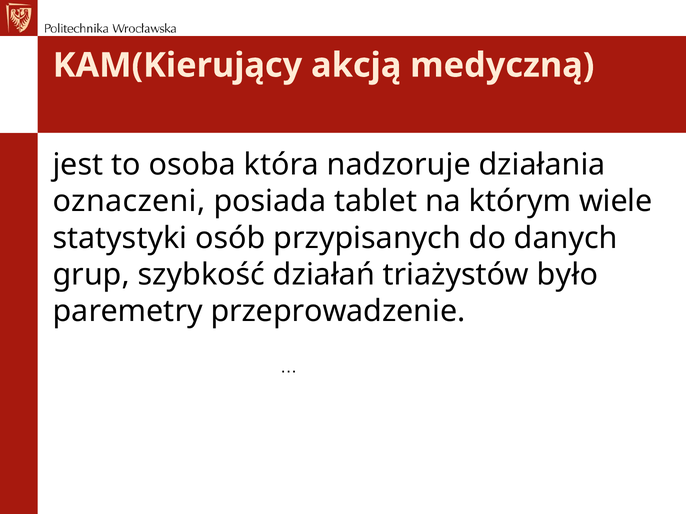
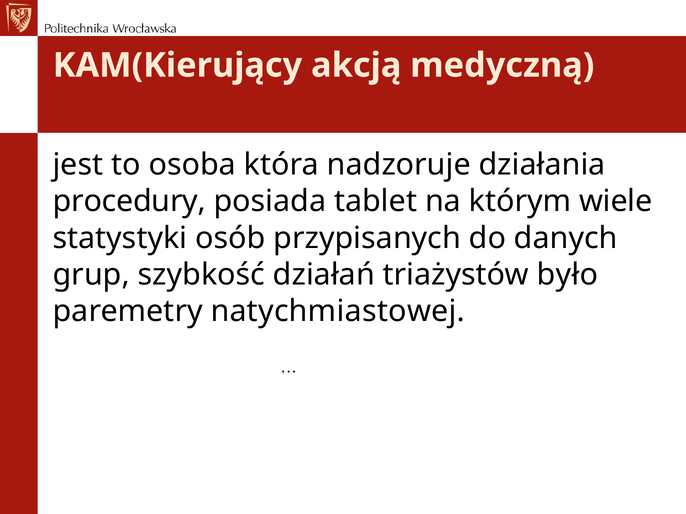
oznaczeni: oznaczeni -> procedury
przeprowadzenie: przeprowadzenie -> natychmiastowej
